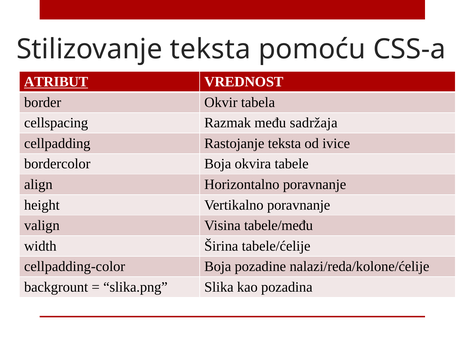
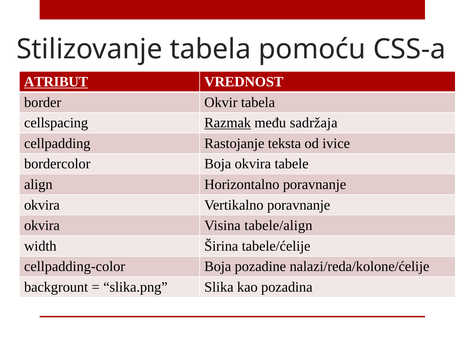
Stilizovanje teksta: teksta -> tabela
Razmak underline: none -> present
height at (42, 205): height -> okvira
valign at (42, 225): valign -> okvira
tabele/među: tabele/među -> tabele/align
